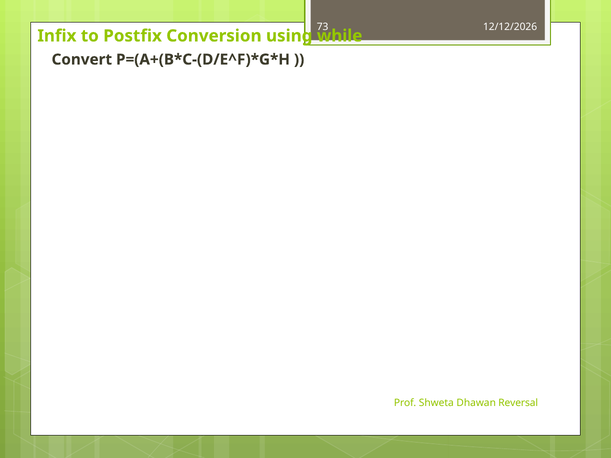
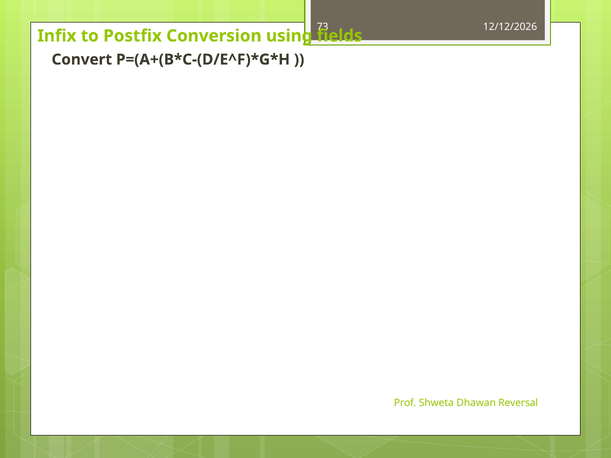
while: while -> fields
